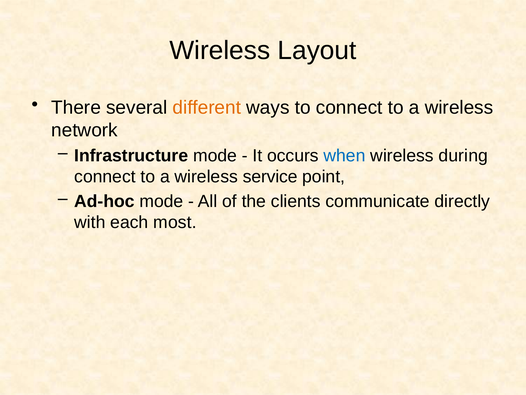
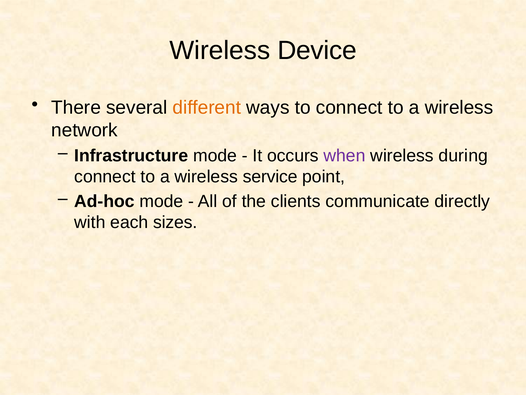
Layout: Layout -> Device
when colour: blue -> purple
most: most -> sizes
